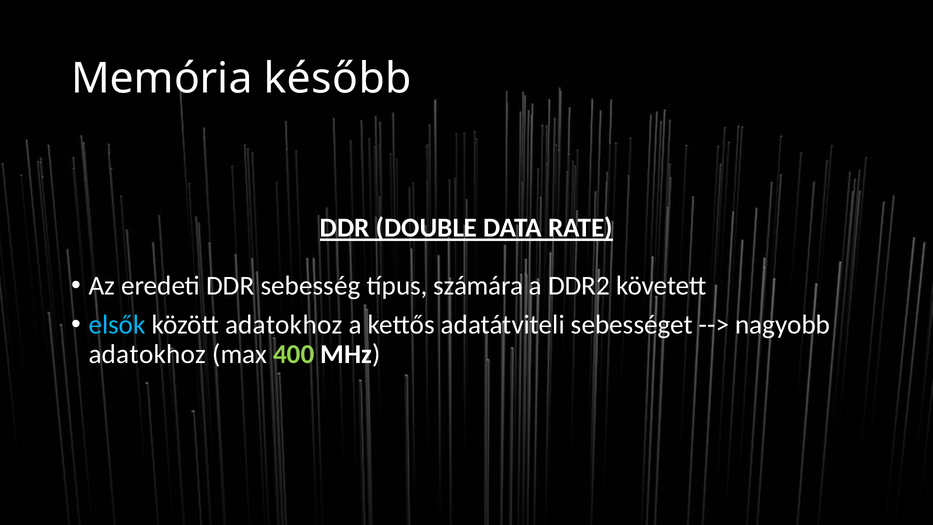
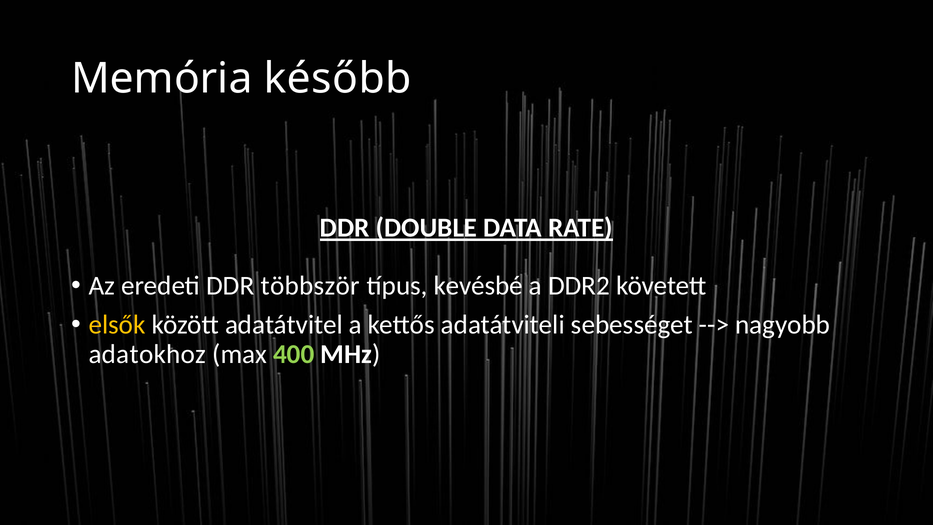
sebesség: sebesség -> többször
számára: számára -> kevésbé
elsők colour: light blue -> yellow
között adatokhoz: adatokhoz -> adatátvitel
